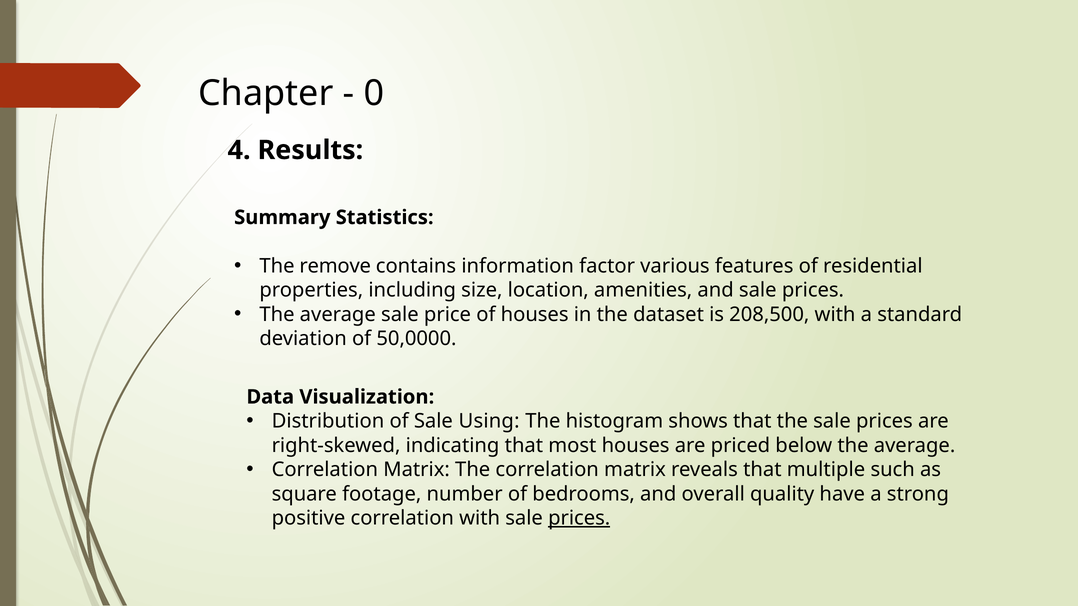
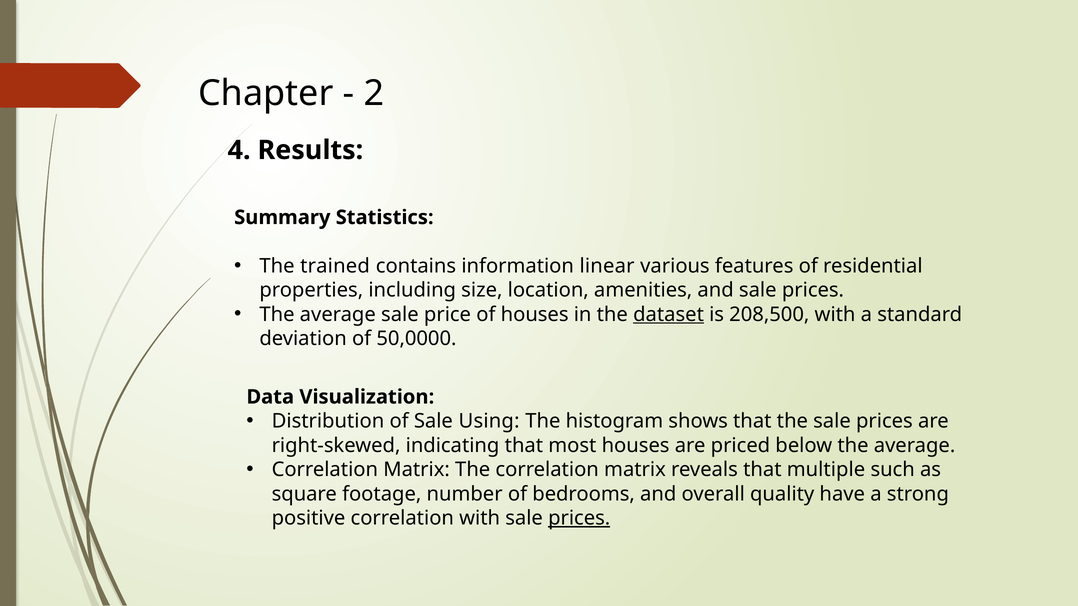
0: 0 -> 2
remove: remove -> trained
factor: factor -> linear
dataset underline: none -> present
